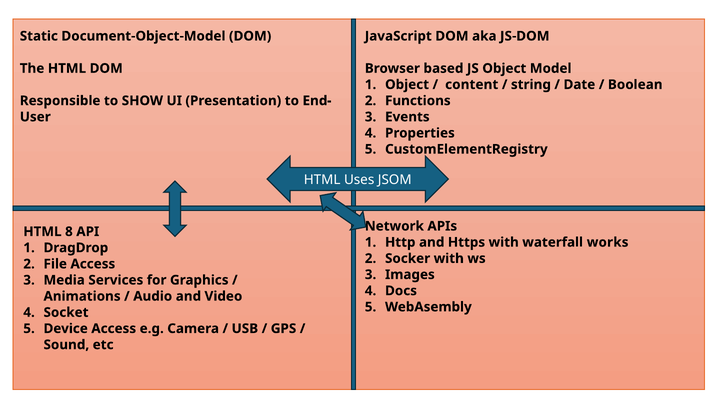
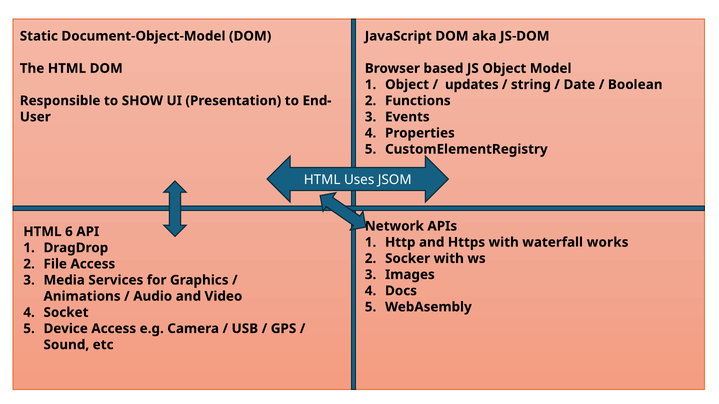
content: content -> updates
8: 8 -> 6
